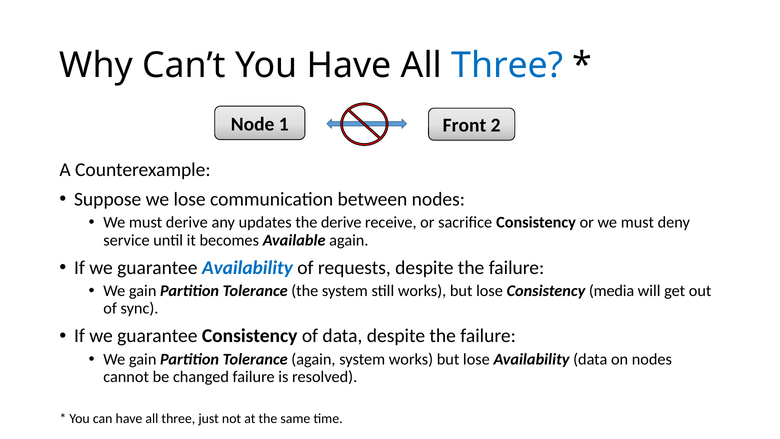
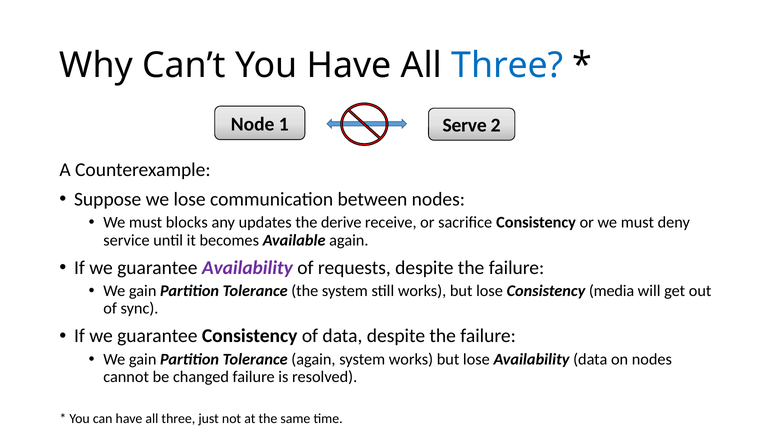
Front: Front -> Serve
must derive: derive -> blocks
Availability at (247, 267) colour: blue -> purple
